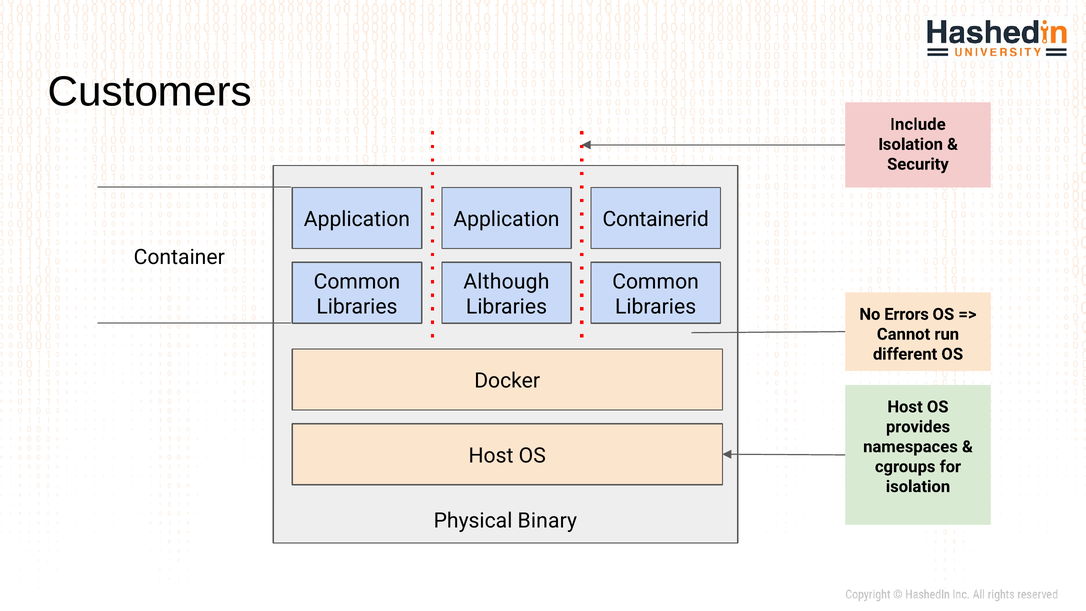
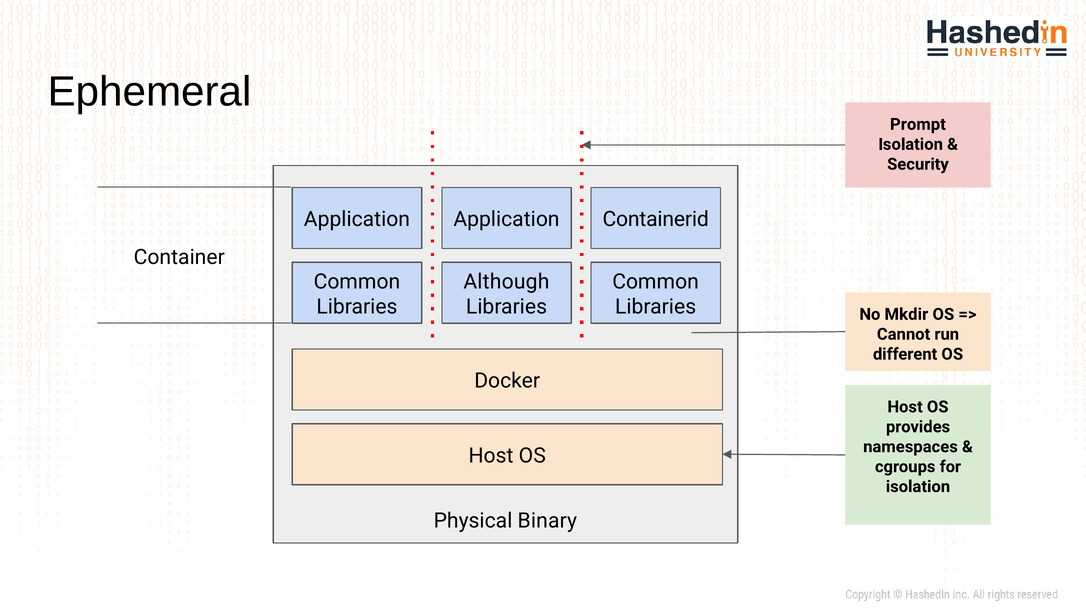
Customers: Customers -> Ephemeral
Include: Include -> Prompt
Errors: Errors -> Mkdir
